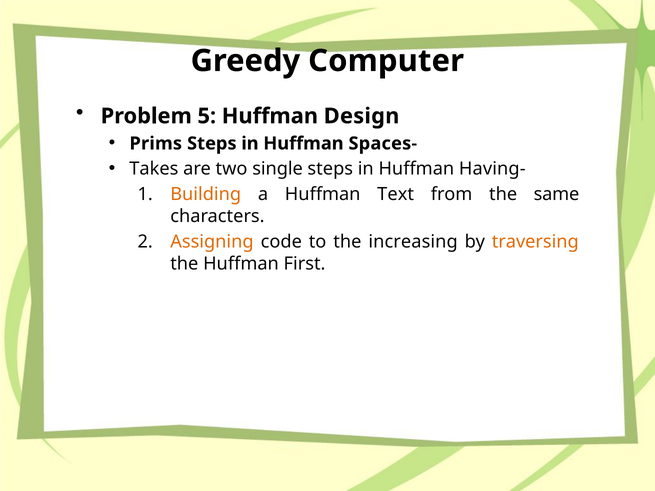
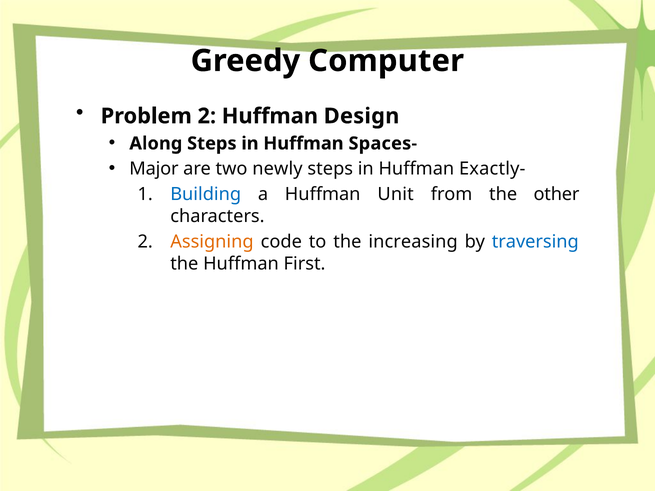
Problem 5: 5 -> 2
Prims: Prims -> Along
Takes: Takes -> Major
single: single -> newly
Having-: Having- -> Exactly-
Building colour: orange -> blue
Text: Text -> Unit
same: same -> other
traversing colour: orange -> blue
